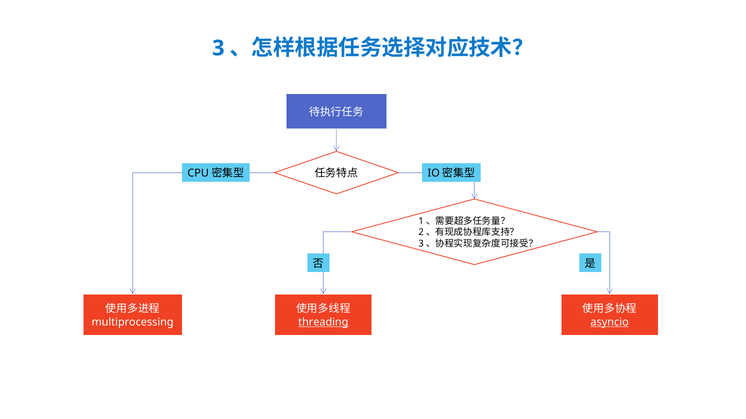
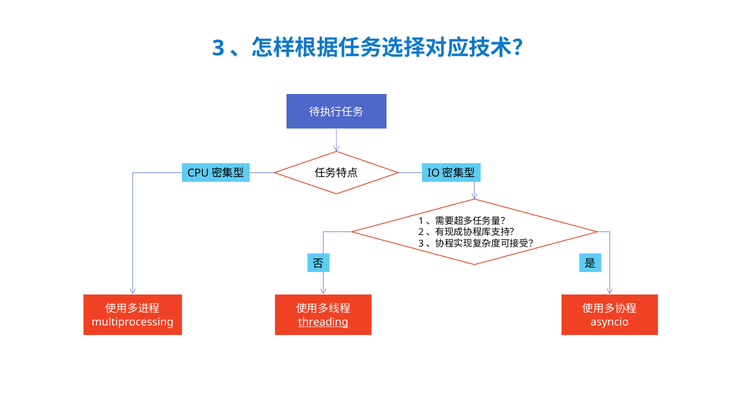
asyncio underline: present -> none
